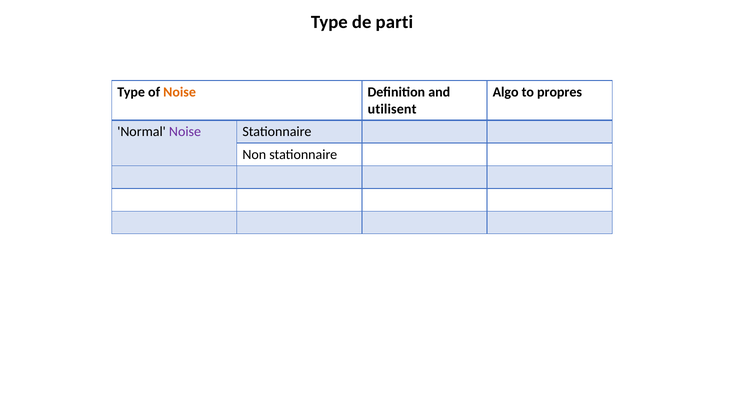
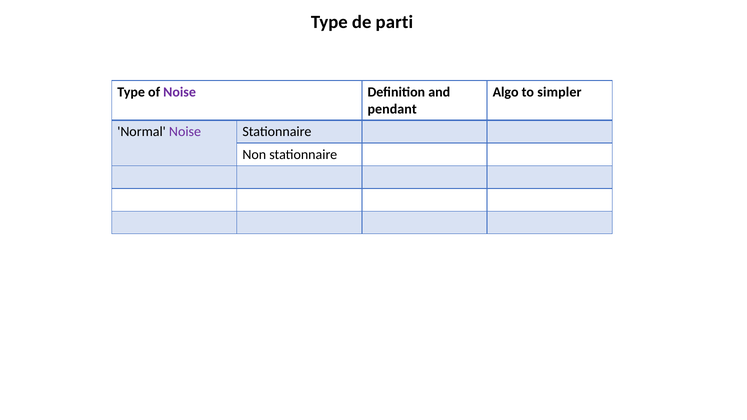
Noise at (180, 92) colour: orange -> purple
propres: propres -> simpler
utilisent: utilisent -> pendant
